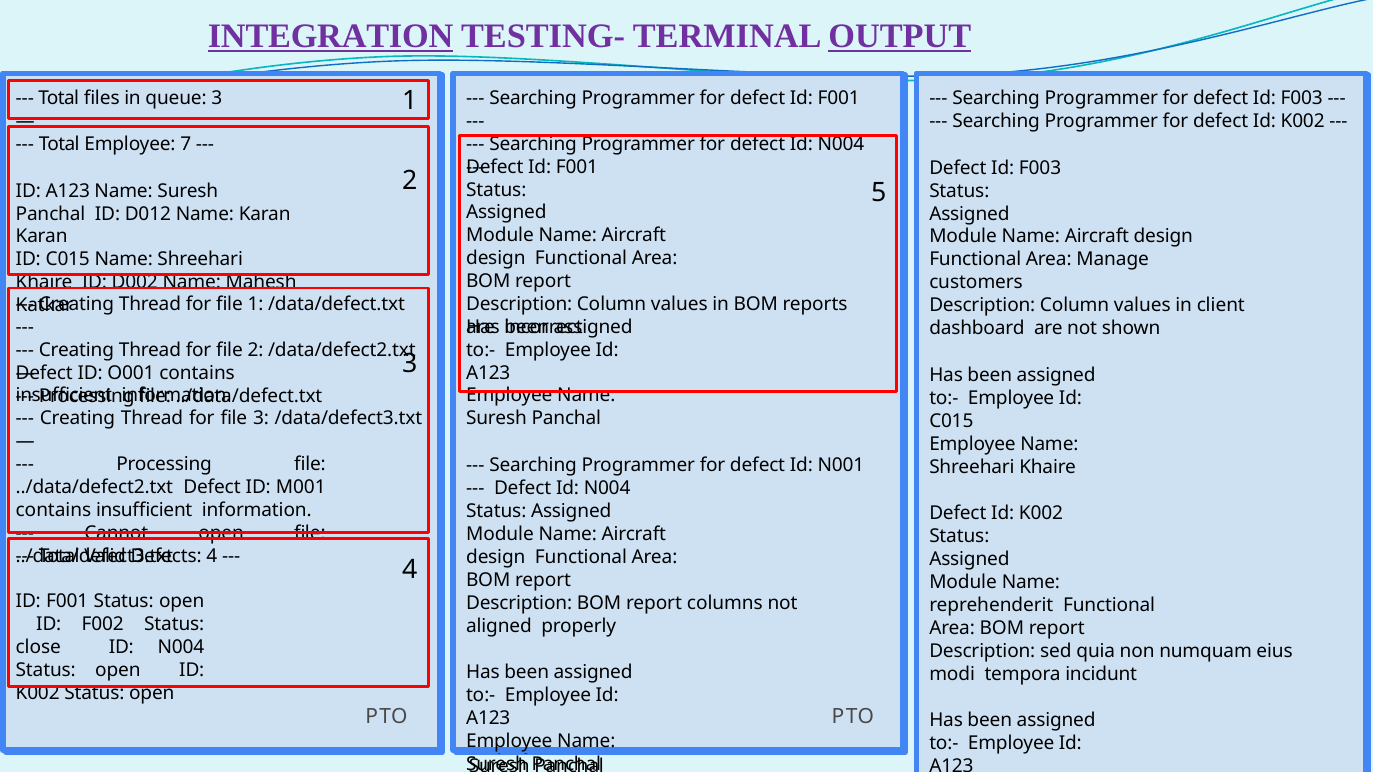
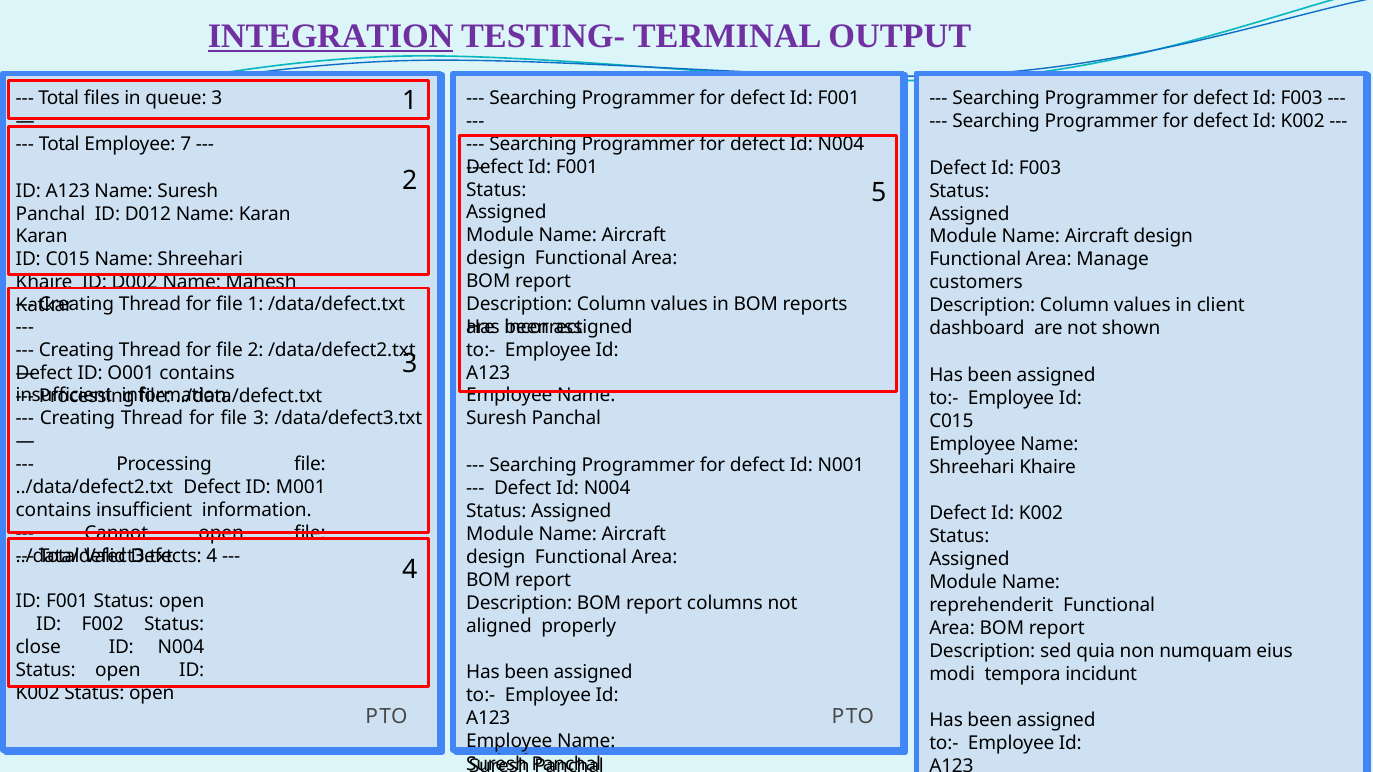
OUTPUT underline: present -> none
